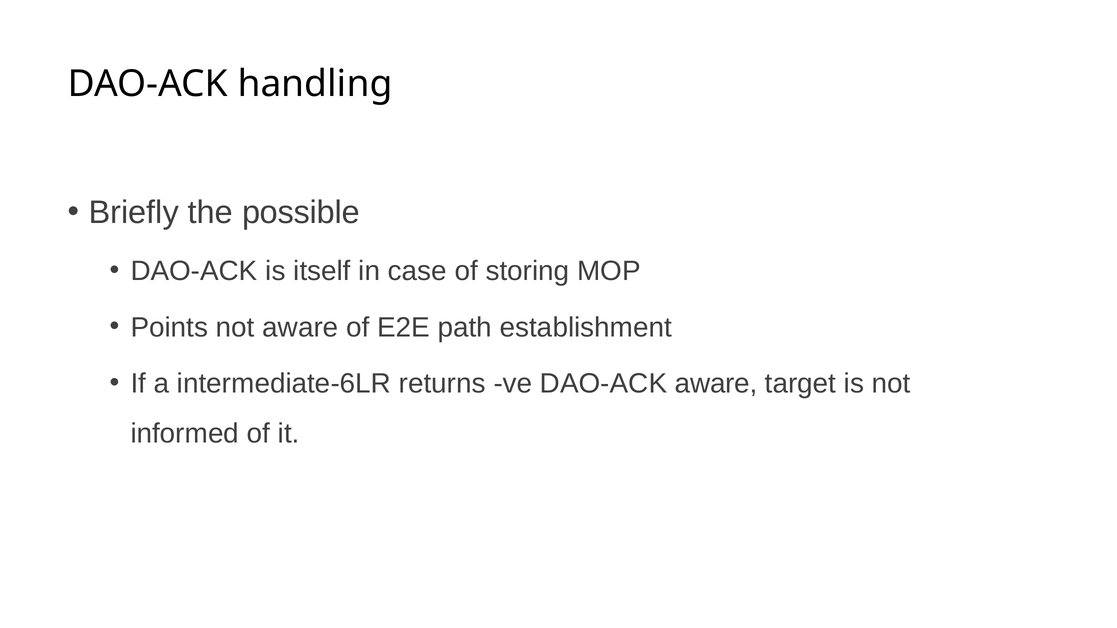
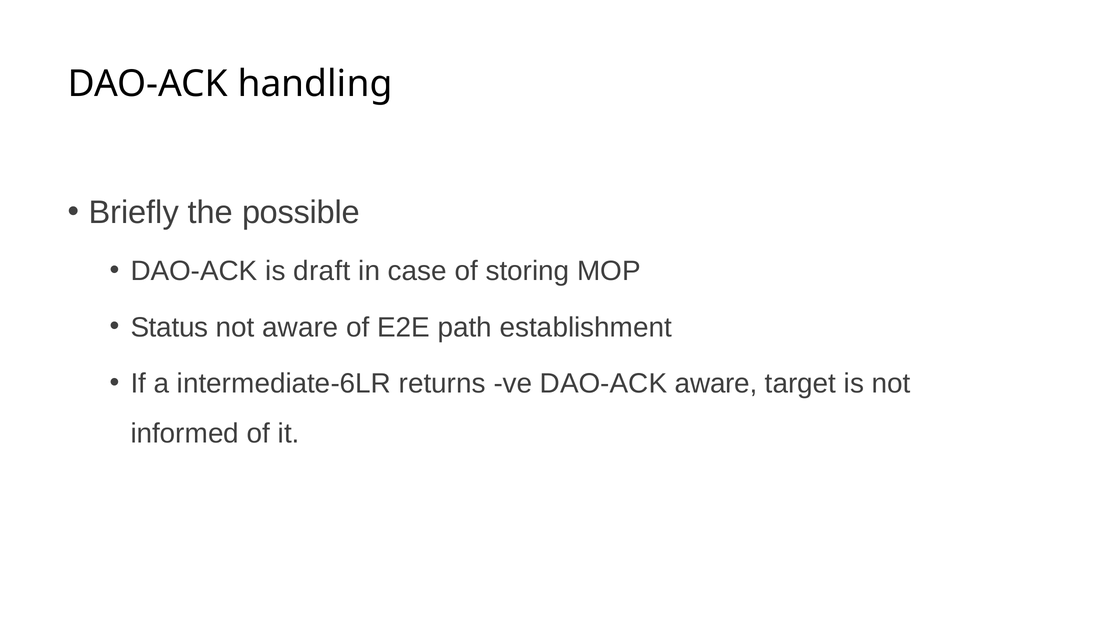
itself: itself -> draft
Points: Points -> Status
